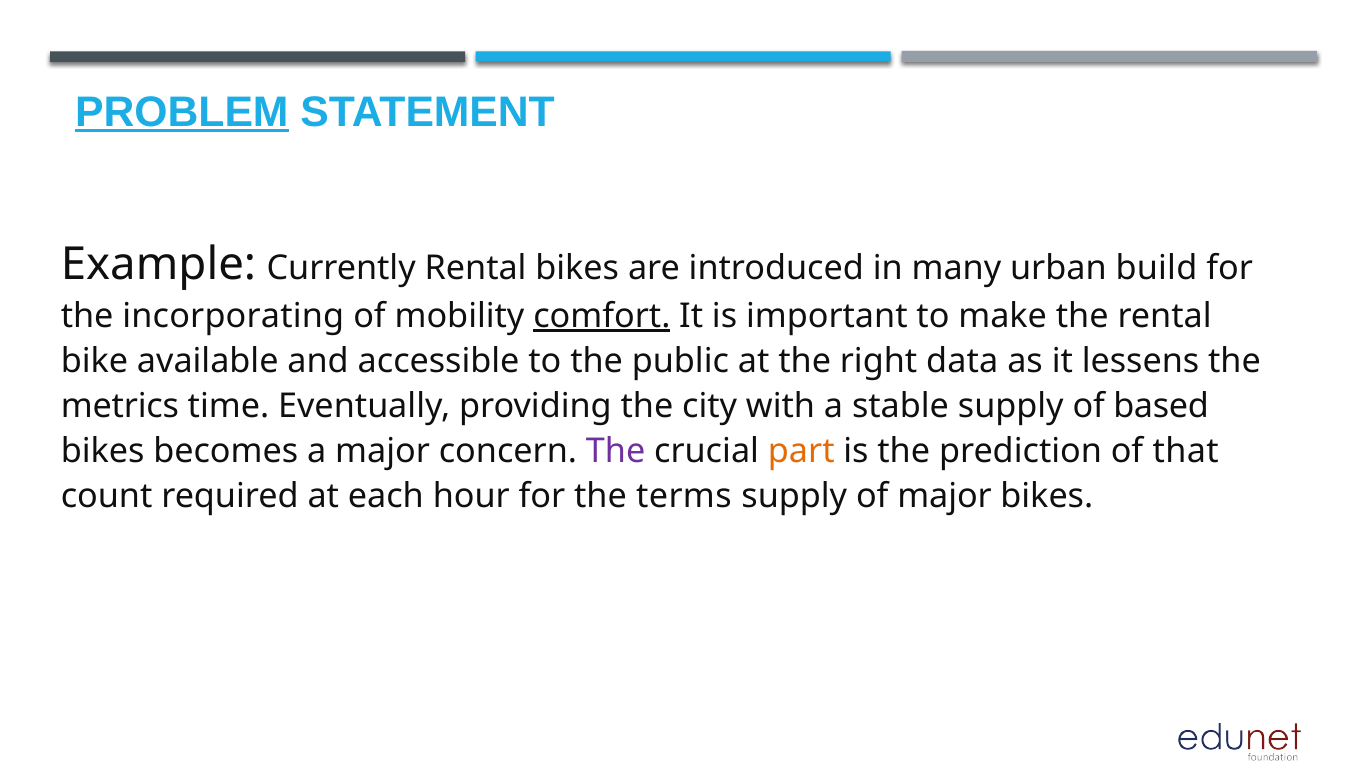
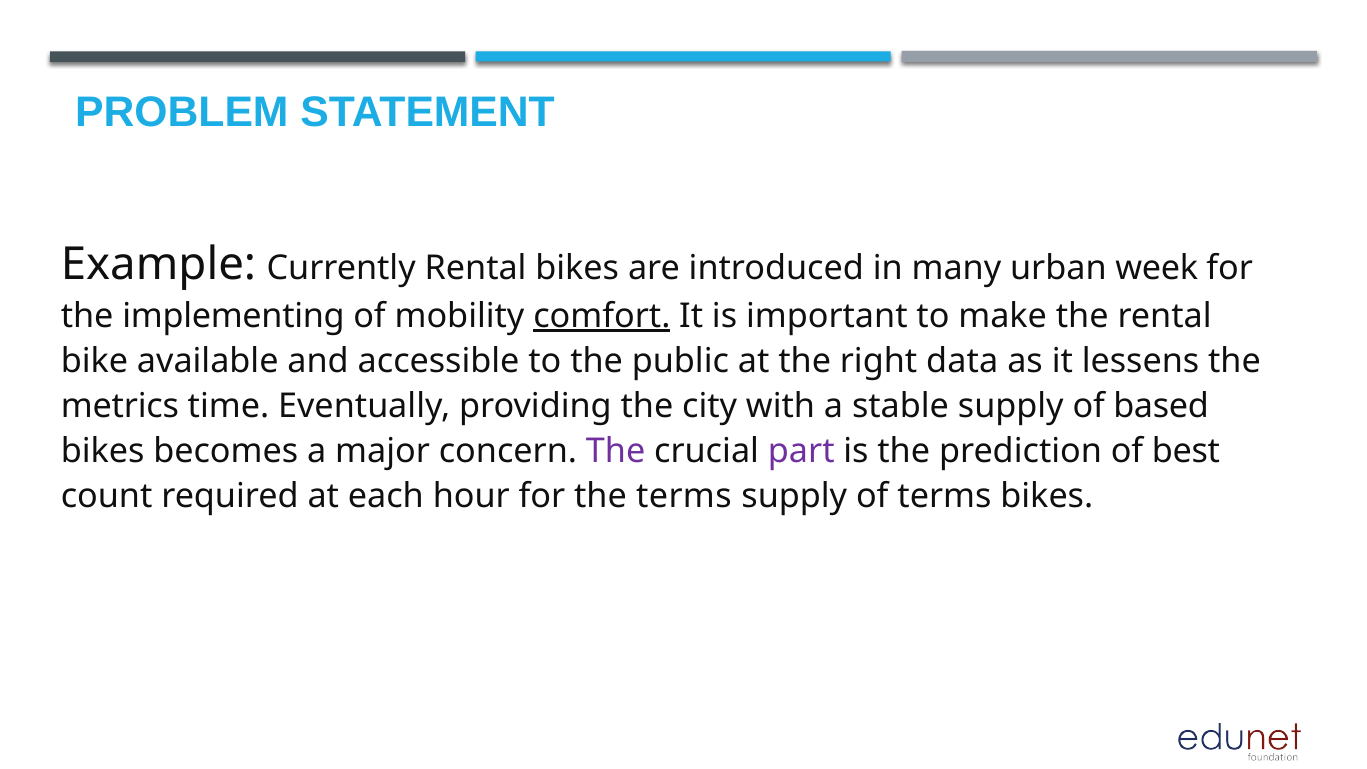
PROBLEM underline: present -> none
build: build -> week
incorporating: incorporating -> implementing
part colour: orange -> purple
that: that -> best
of major: major -> terms
